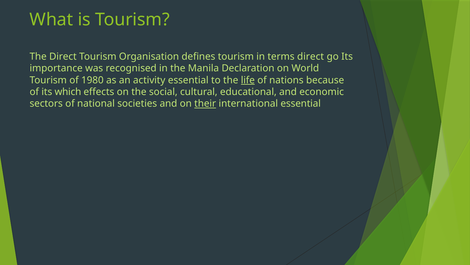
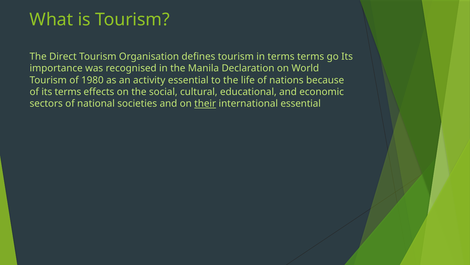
terms direct: direct -> terms
life underline: present -> none
its which: which -> terms
